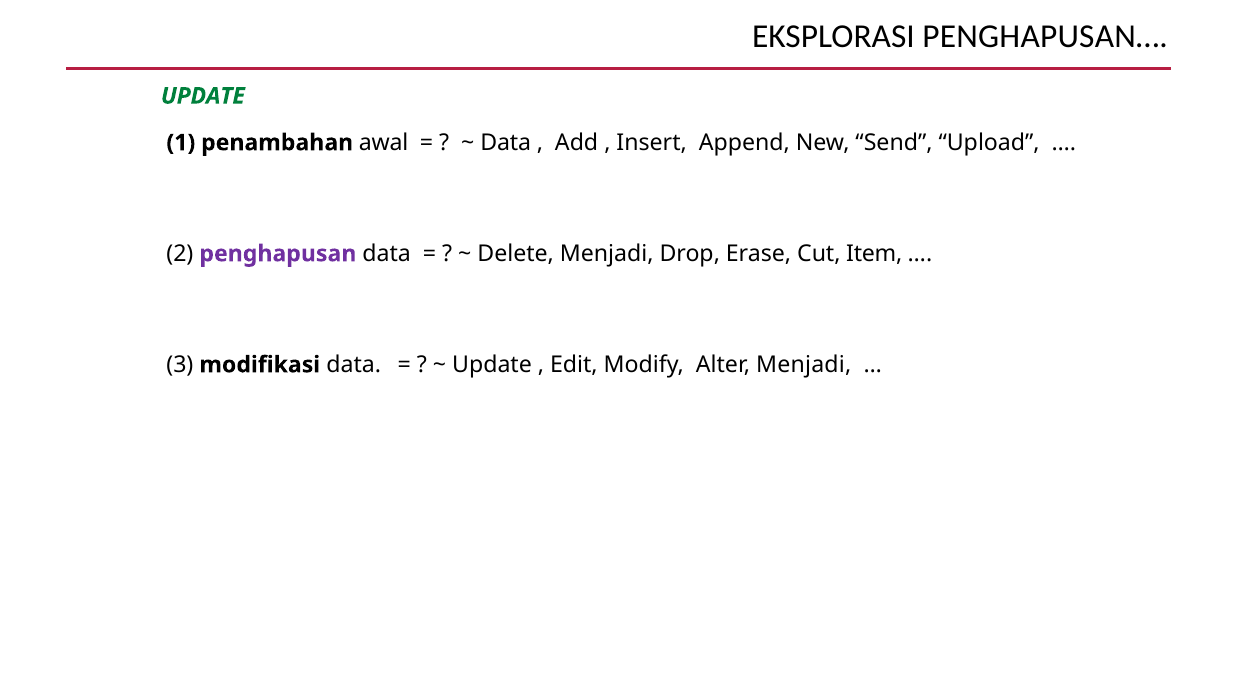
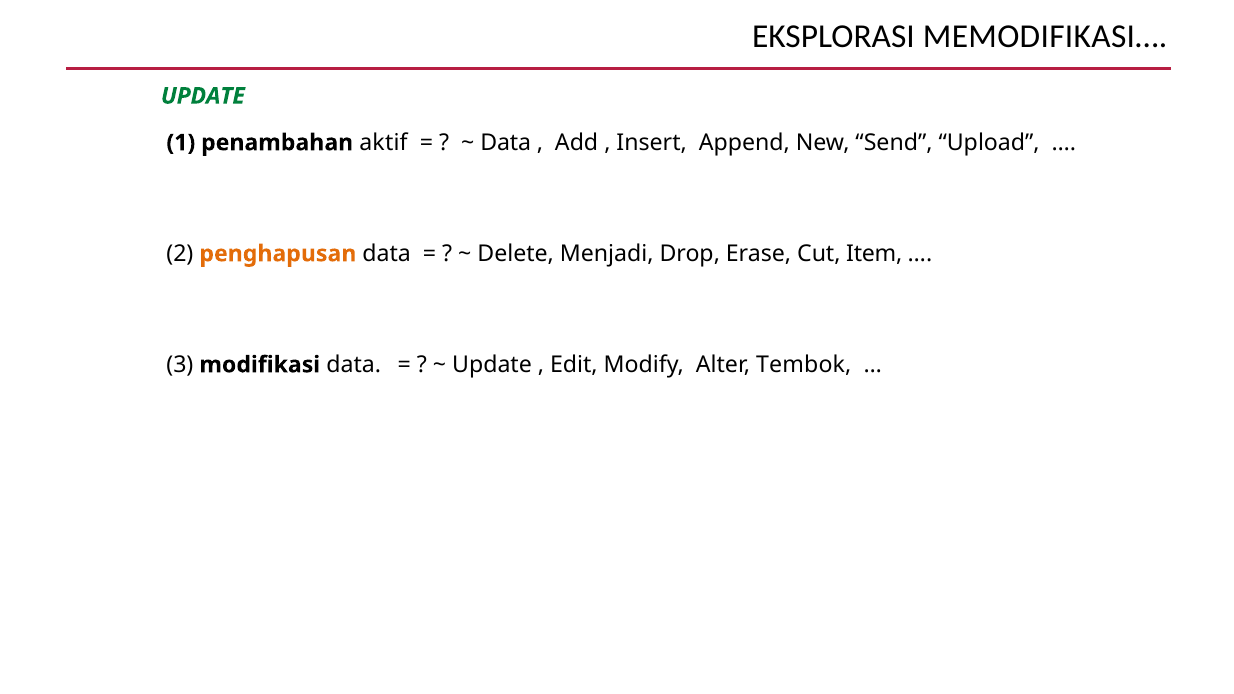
PENGHAPUSAN…: PENGHAPUSAN… -> MEMODIFIKASI…
awal: awal -> aktif
penghapusan colour: purple -> orange
Alter Menjadi: Menjadi -> Tembok
